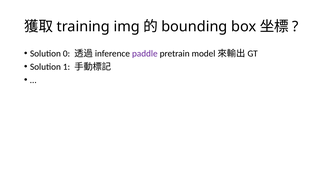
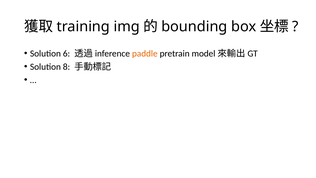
0: 0 -> 6
paddle colour: purple -> orange
1: 1 -> 8
